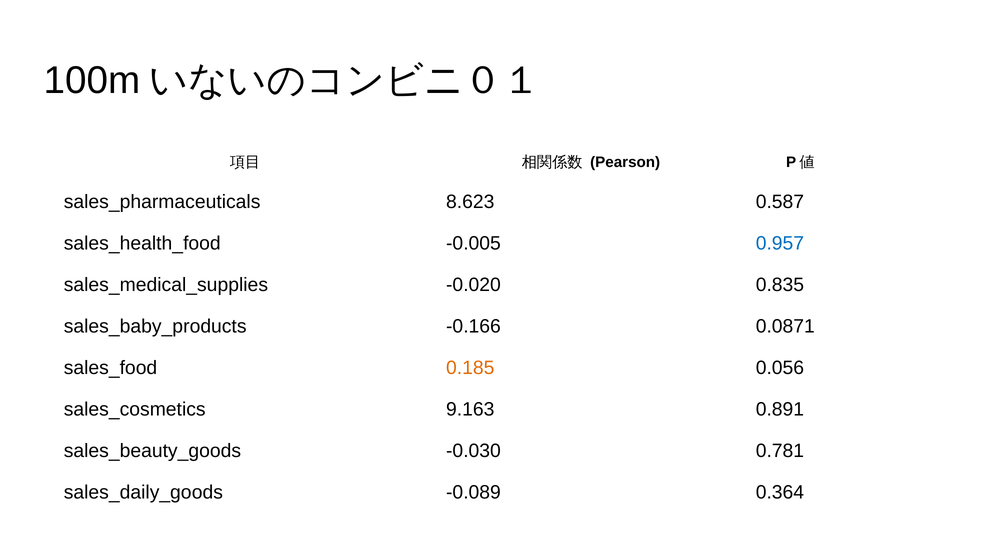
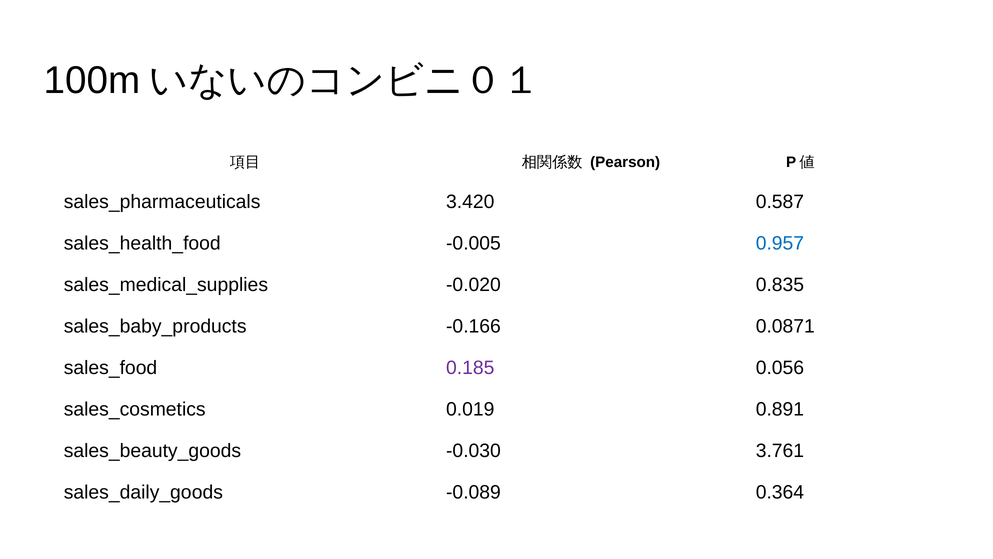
8.623: 8.623 -> 3.420
0.185 colour: orange -> purple
9.163: 9.163 -> 0.019
0.781: 0.781 -> 3.761
